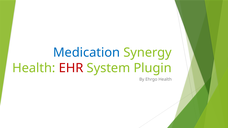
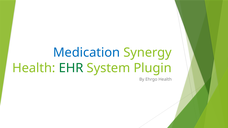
EHR colour: red -> green
